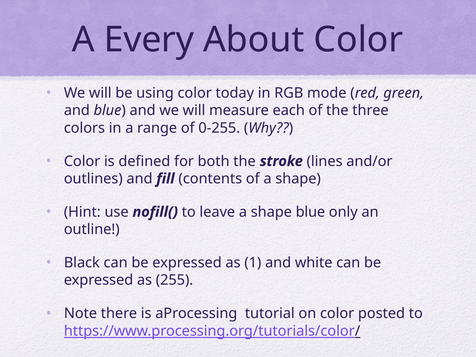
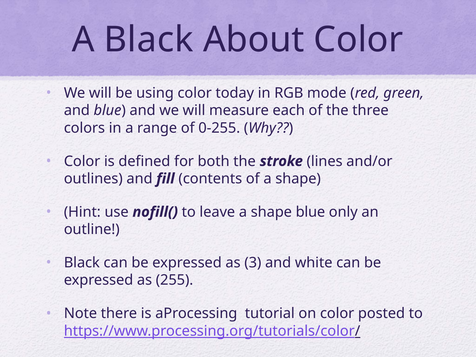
A Every: Every -> Black
1: 1 -> 3
